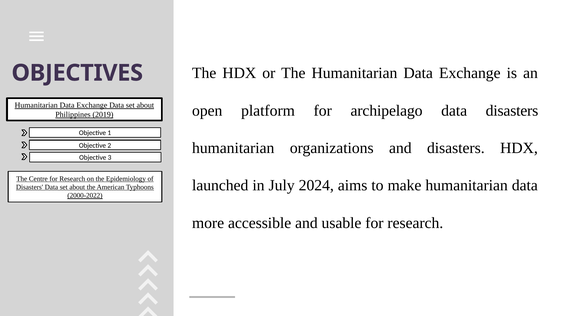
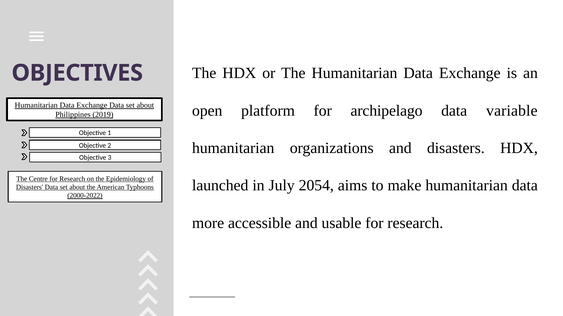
data disasters: disasters -> variable
2024: 2024 -> 2054
